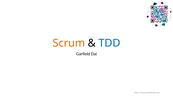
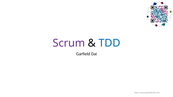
Scrum colour: orange -> purple
